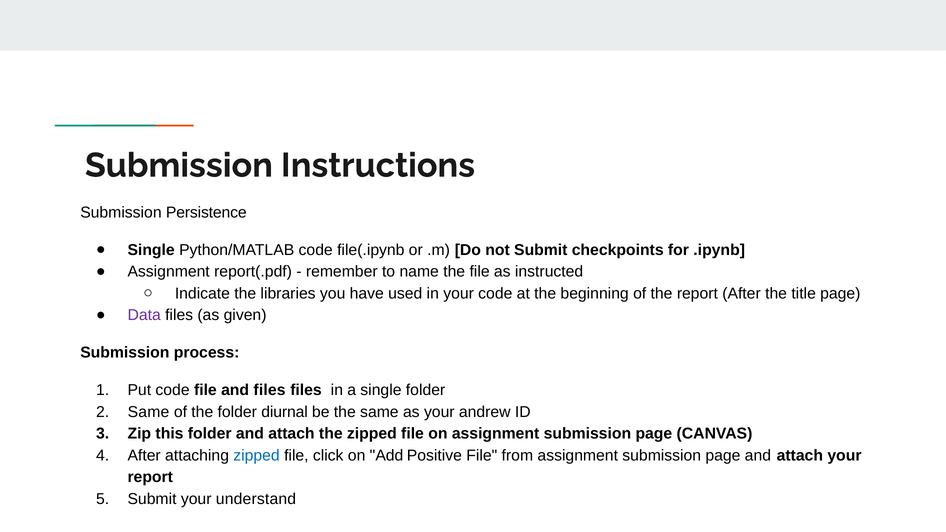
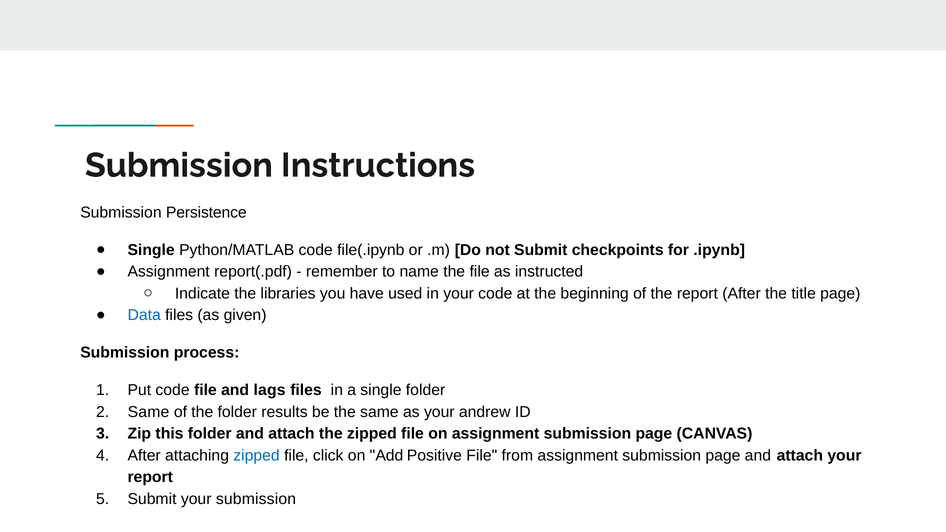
Data colour: purple -> blue
and files: files -> lags
diurnal: diurnal -> results
your understand: understand -> submission
